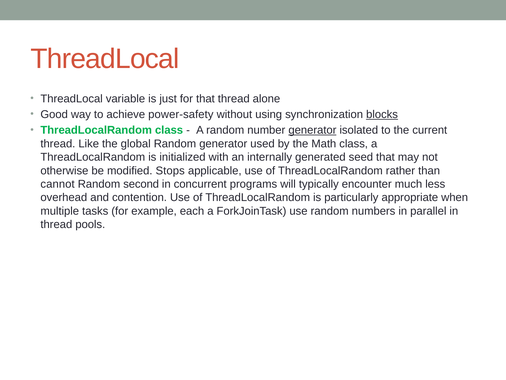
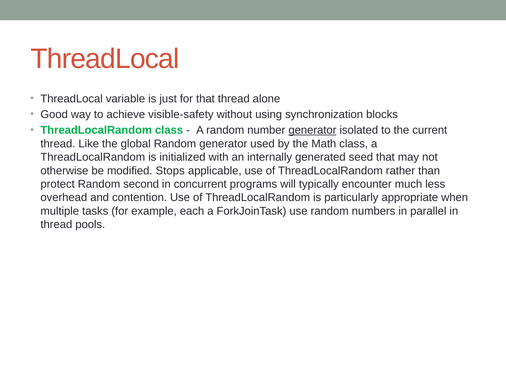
power-safety: power-safety -> visible-safety
blocks underline: present -> none
cannot: cannot -> protect
